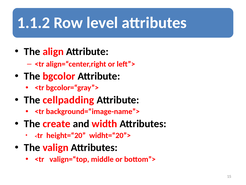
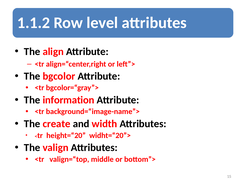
cellpadding: cellpadding -> information
